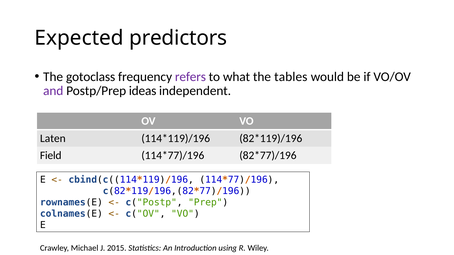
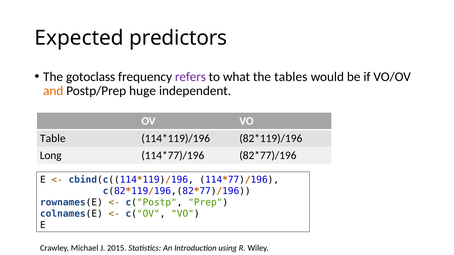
and colour: purple -> orange
ideas: ideas -> huge
Laten: Laten -> Table
Field: Field -> Long
